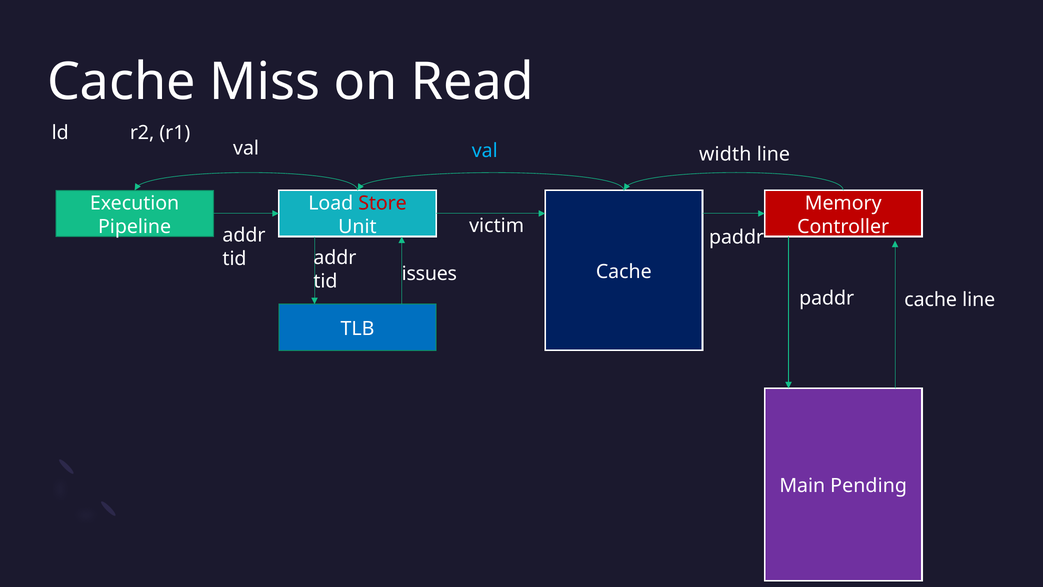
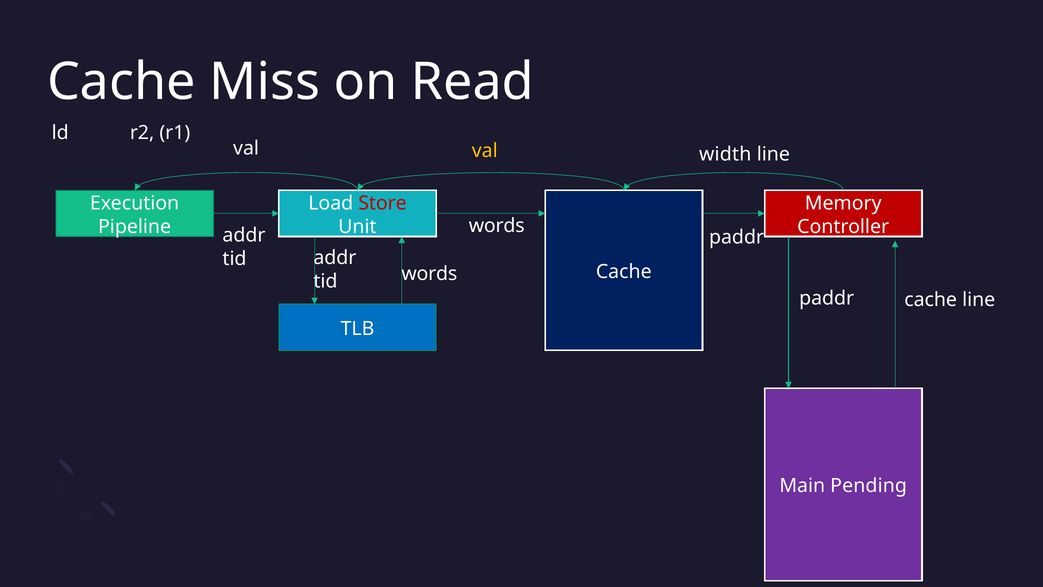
val at (485, 151) colour: light blue -> yellow
victim at (497, 226): victim -> words
tid issues: issues -> words
